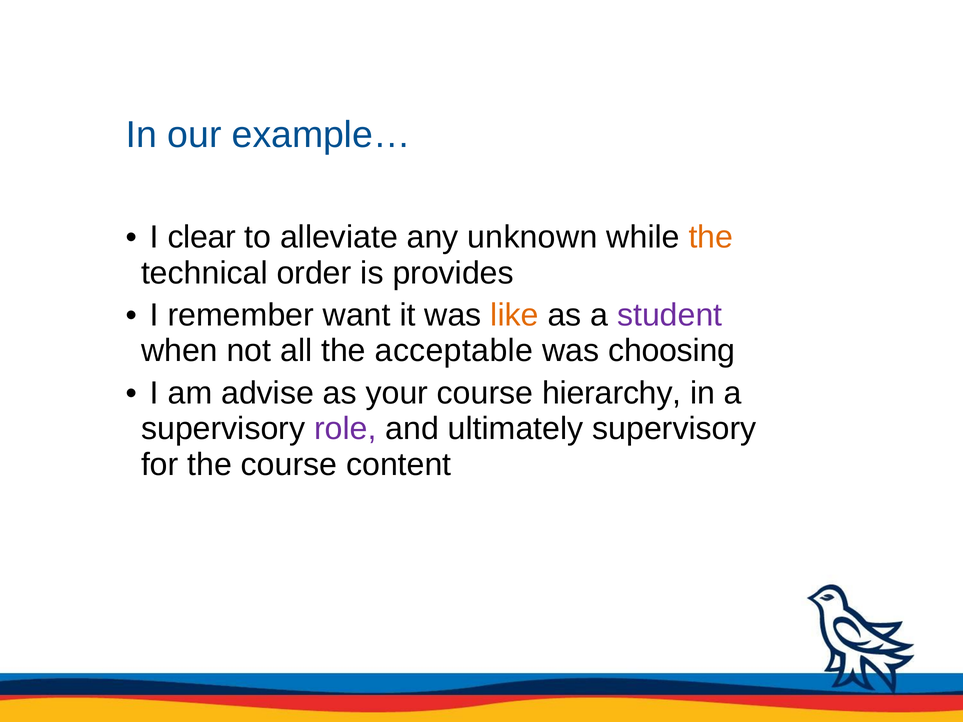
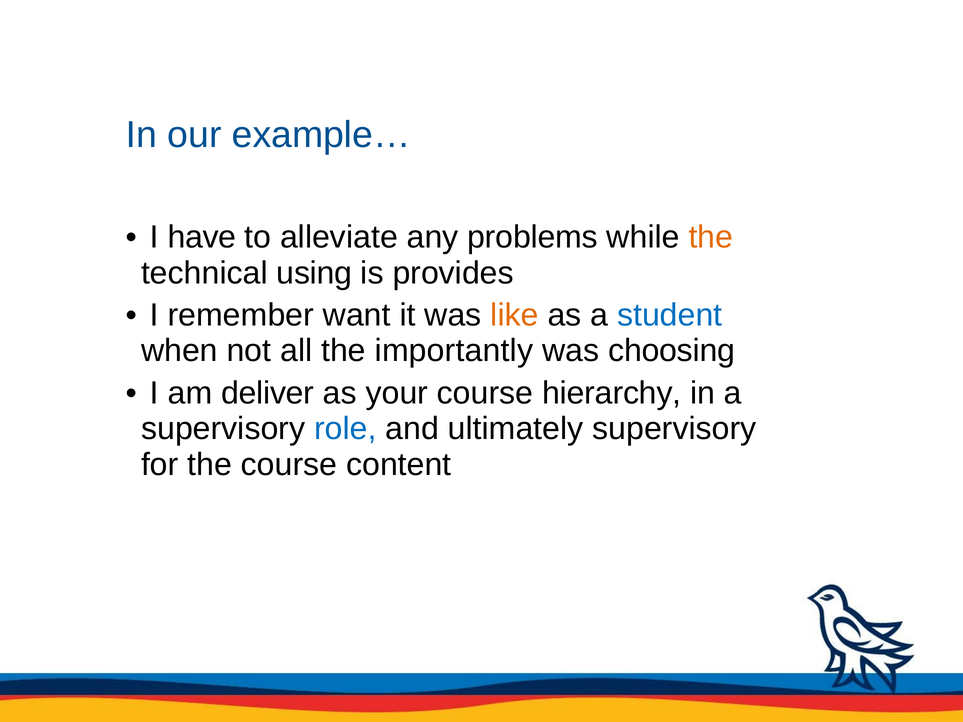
clear: clear -> have
unknown: unknown -> problems
order: order -> using
student colour: purple -> blue
acceptable: acceptable -> importantly
advise: advise -> deliver
role colour: purple -> blue
